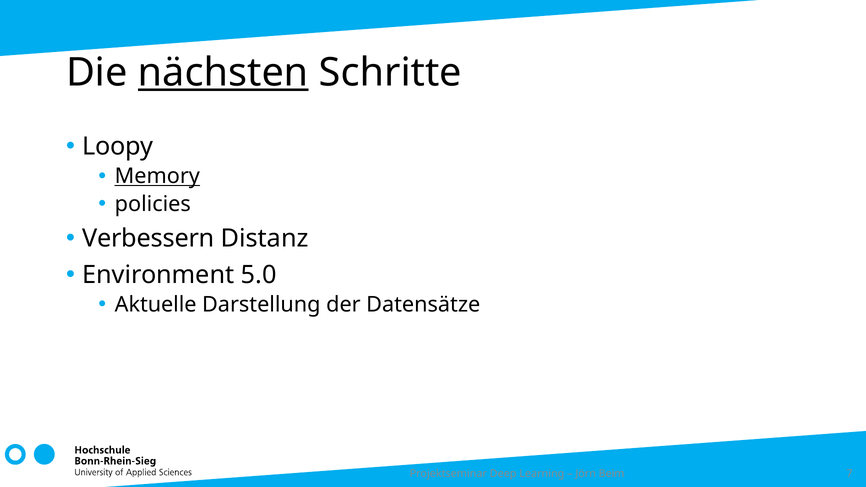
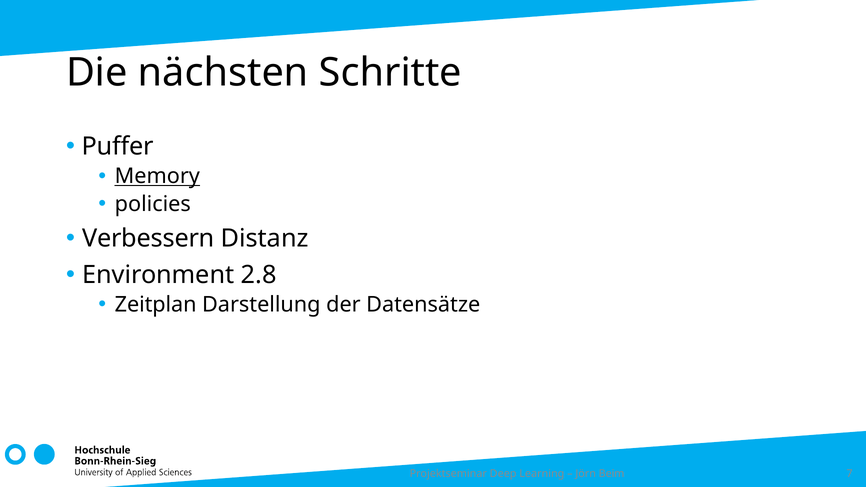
nächsten underline: present -> none
Loopy: Loopy -> Puffer
5.0: 5.0 -> 2.8
Aktuelle: Aktuelle -> Zeitplan
